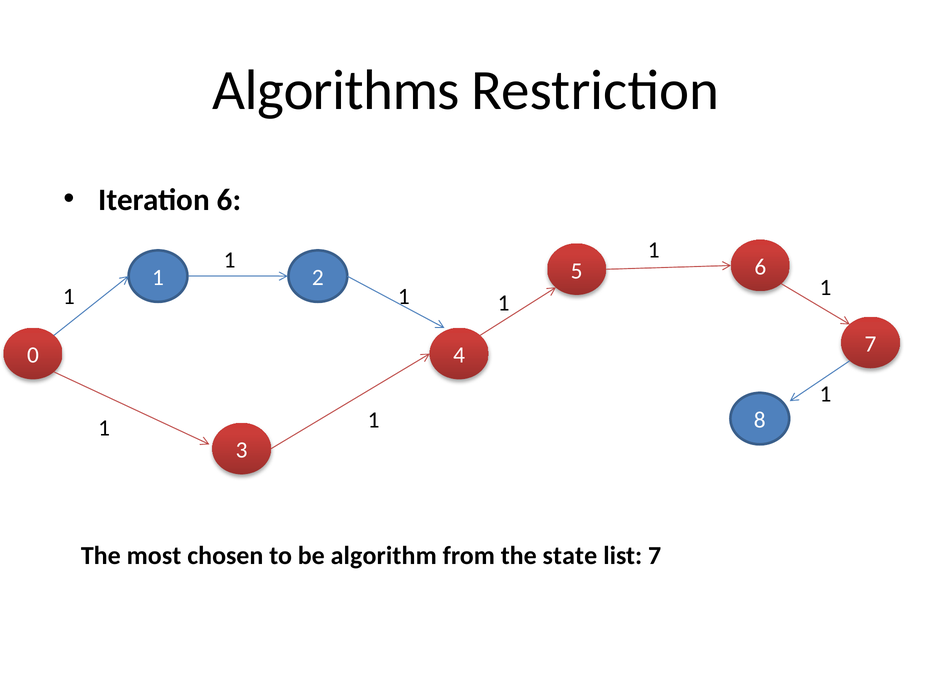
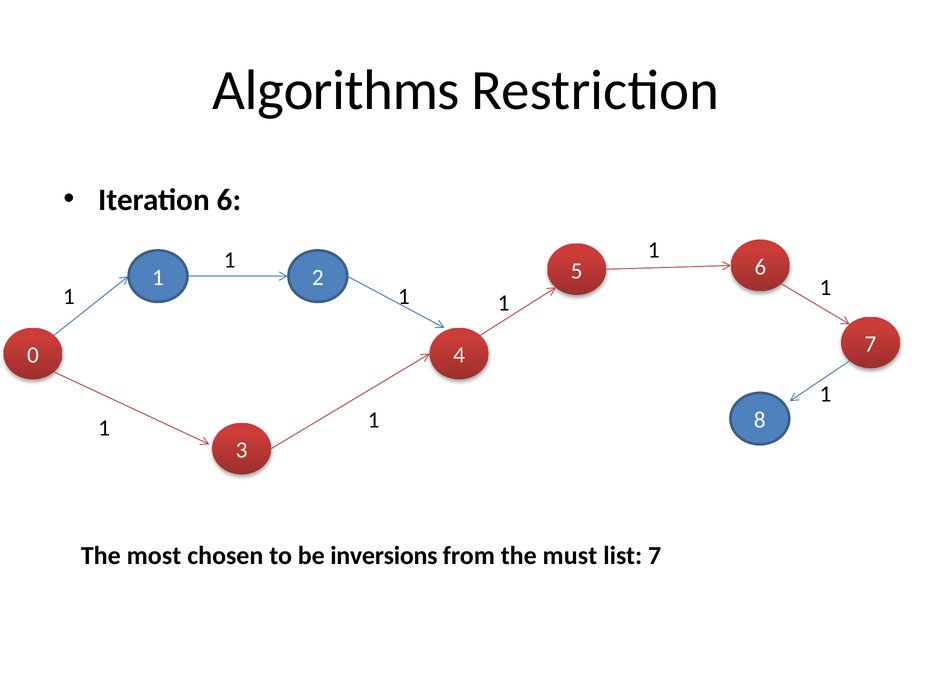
algorithm: algorithm -> inversions
state: state -> must
